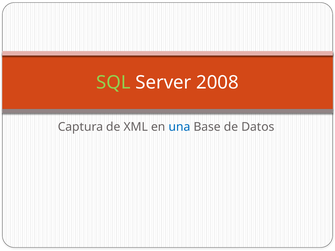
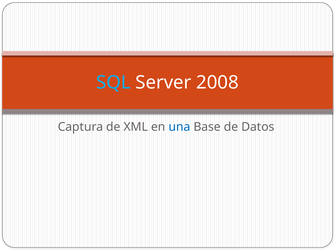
SQL colour: light green -> light blue
